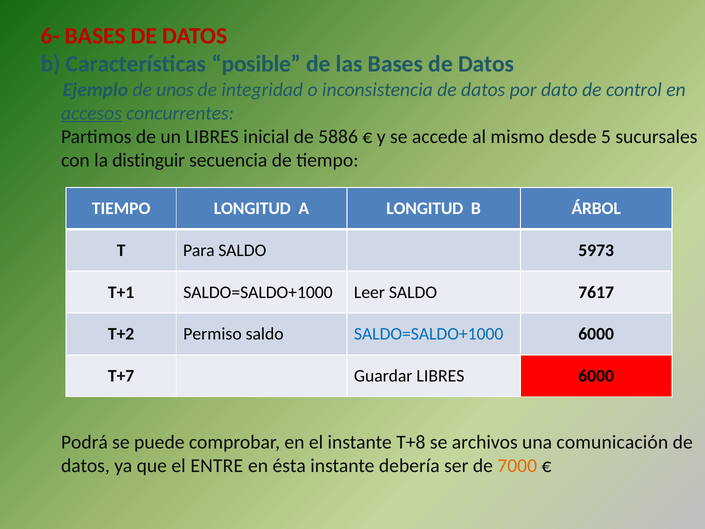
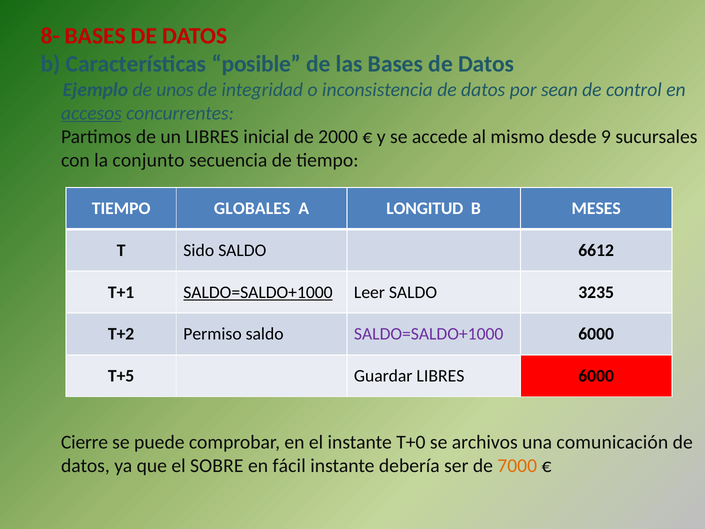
6-: 6- -> 8-
dato: dato -> sean
5886: 5886 -> 2000
5: 5 -> 9
distinguir: distinguir -> conjunto
TIEMPO LONGITUD: LONGITUD -> GLOBALES
ÁRBOL: ÁRBOL -> MESES
Para: Para -> Sido
5973: 5973 -> 6612
SALDO=SALDO+1000 at (258, 292) underline: none -> present
7617: 7617 -> 3235
SALDO=SALDO+1000 at (429, 334) colour: blue -> purple
T+7: T+7 -> T+5
Podrá: Podrá -> Cierre
T+8: T+8 -> T+0
ENTRE: ENTRE -> SOBRE
ésta: ésta -> fácil
